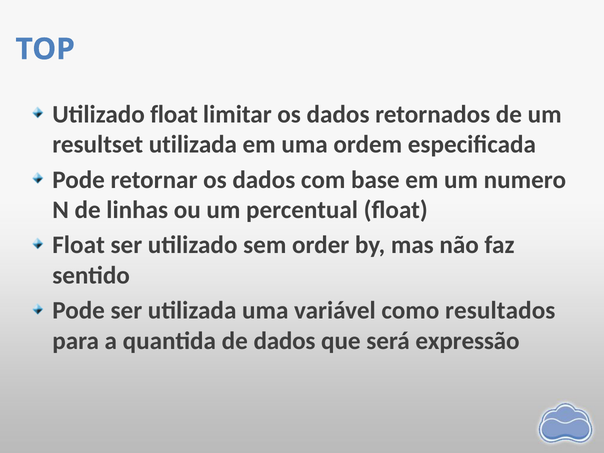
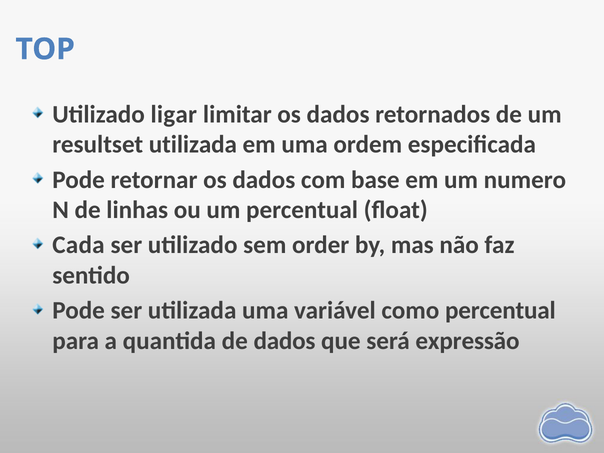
Utilizado float: float -> ligar
Float at (79, 245): Float -> Cada
como resultados: resultados -> percentual
